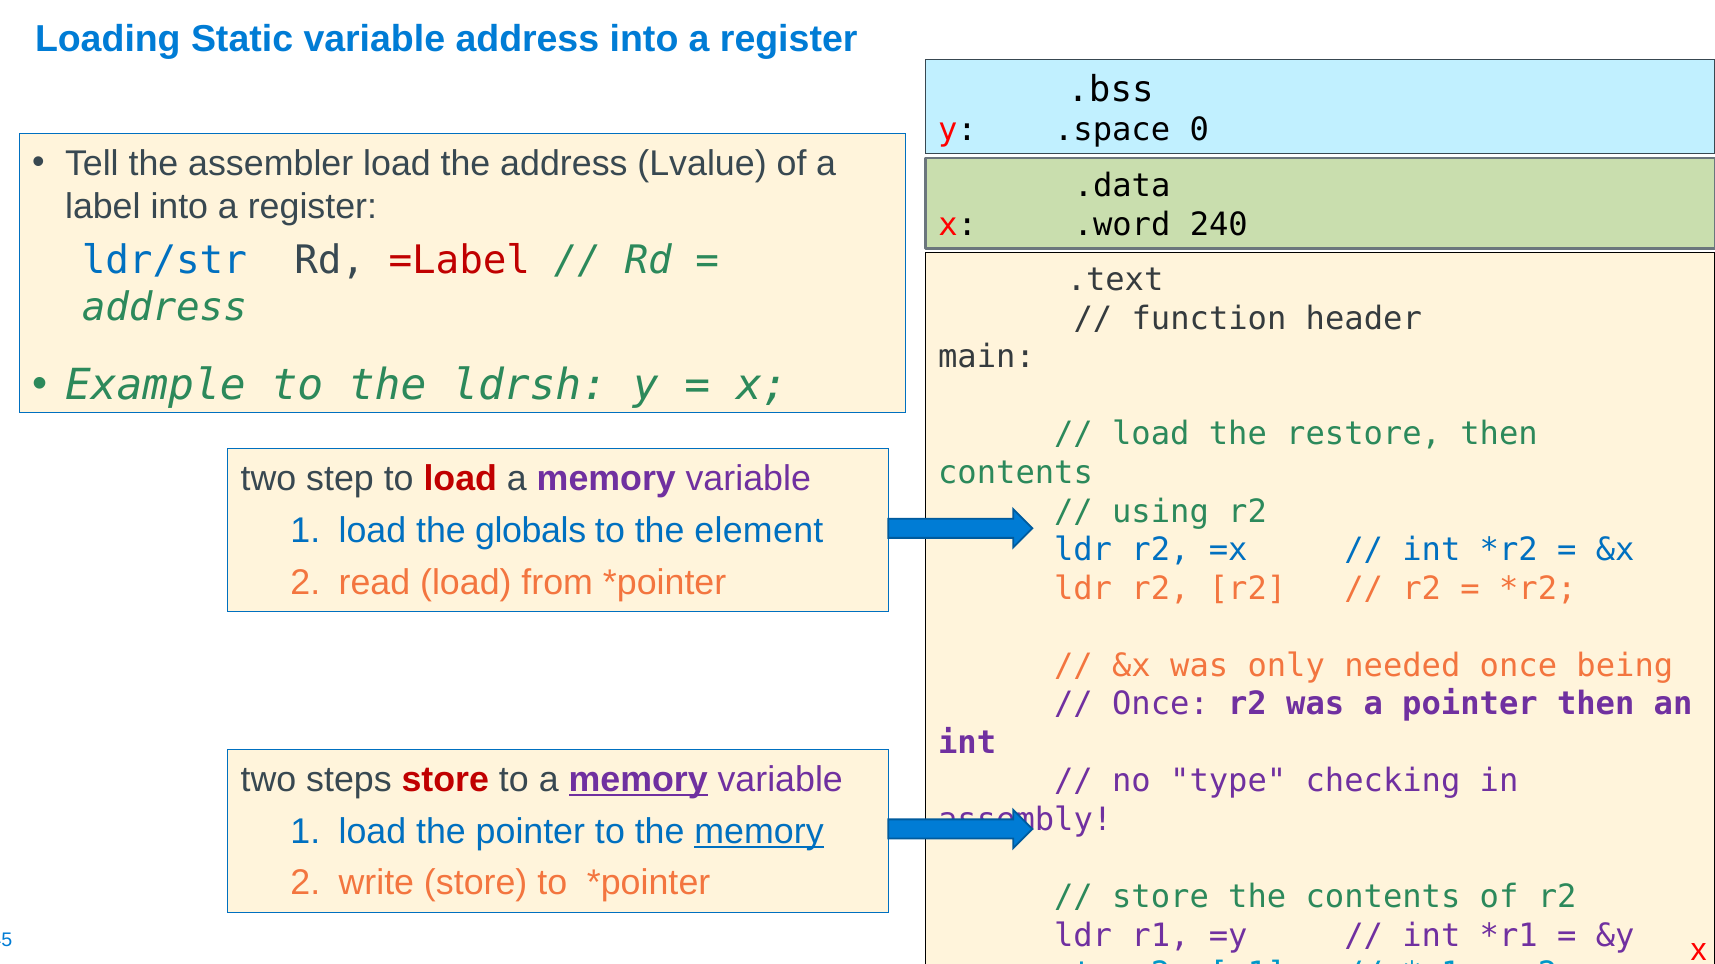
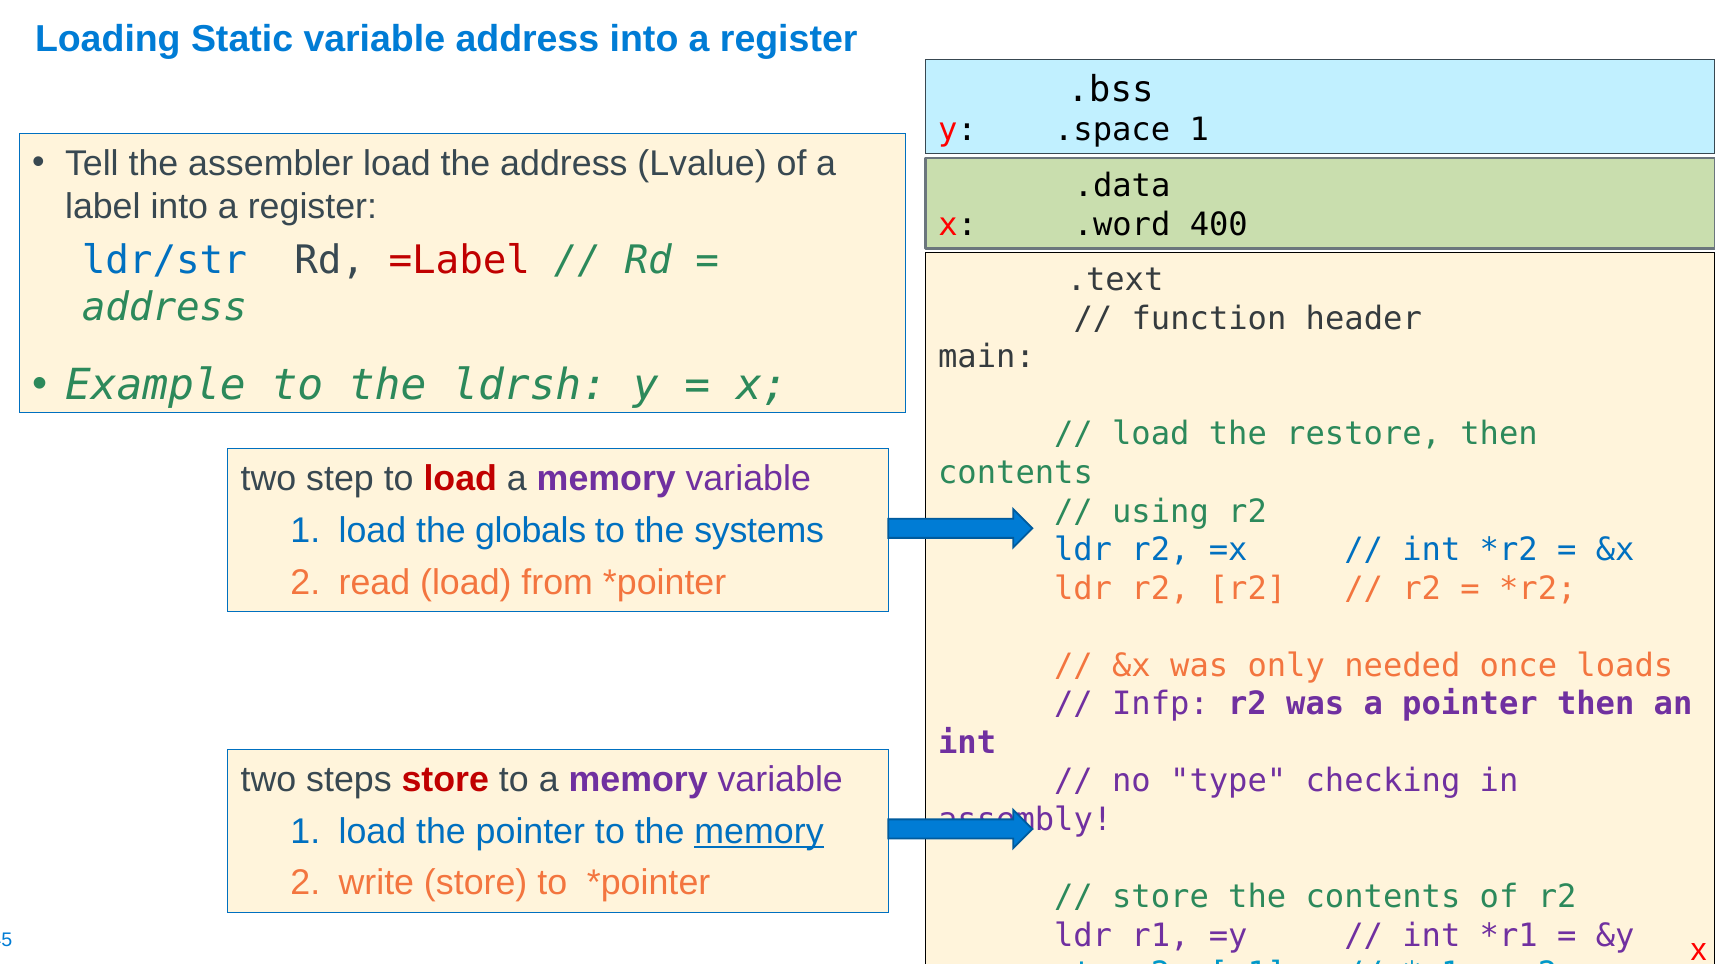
.space 0: 0 -> 1
240: 240 -> 400
element: element -> systems
being: being -> loads
Once at (1160, 705): Once -> Infp
memory at (638, 780) underline: present -> none
